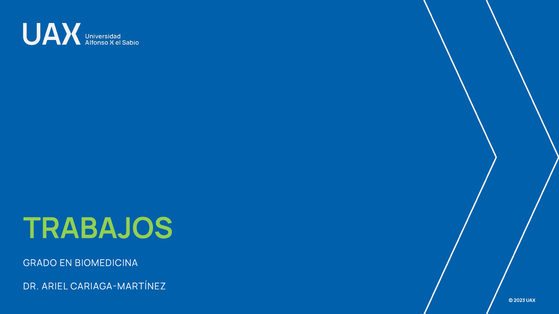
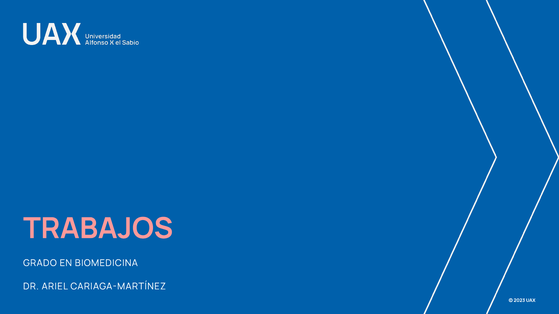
TRABAJOS colour: light green -> pink
